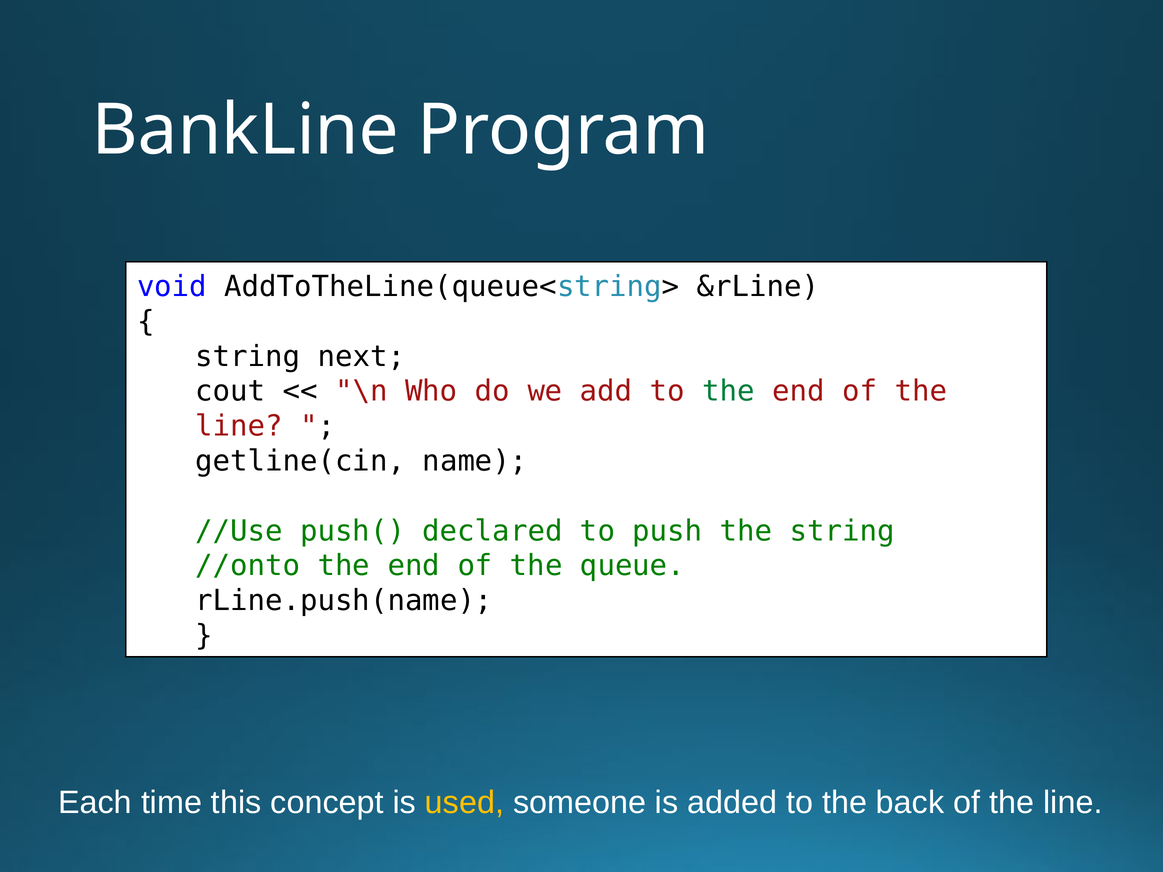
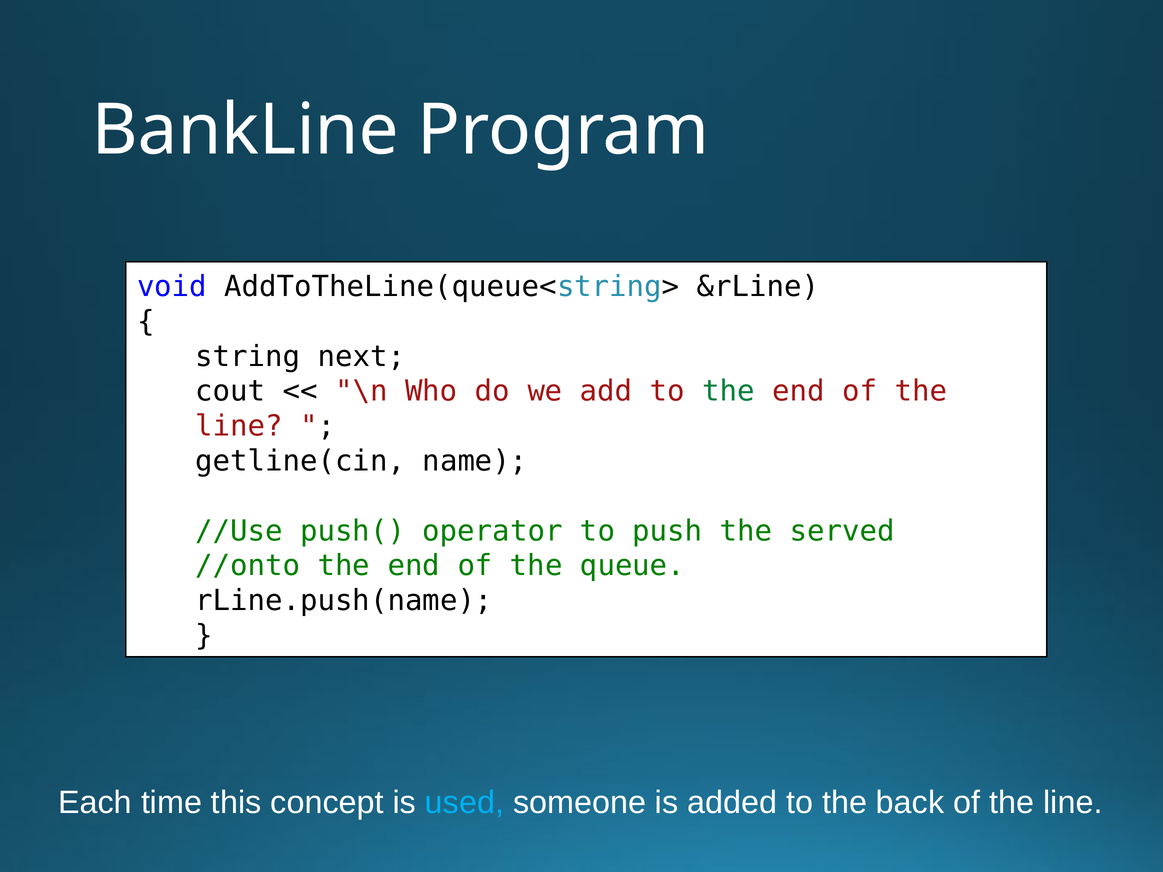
declared: declared -> operator
the string: string -> served
used colour: yellow -> light blue
